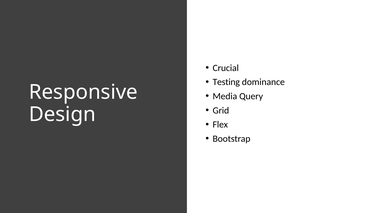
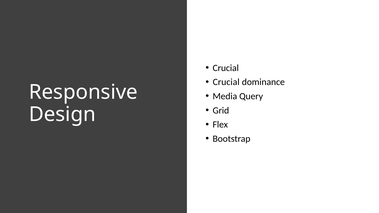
Testing at (226, 82): Testing -> Crucial
